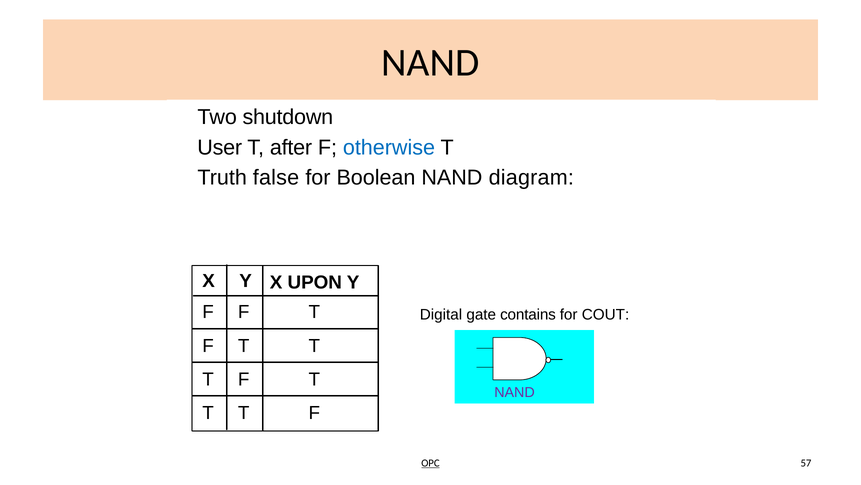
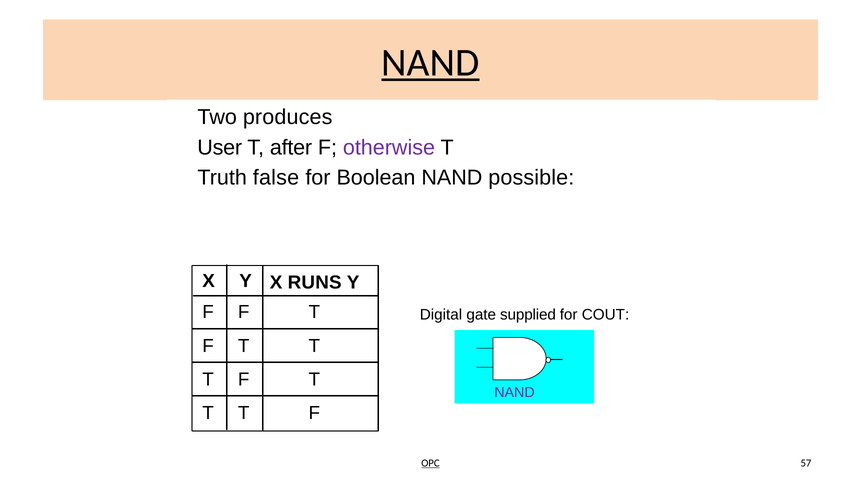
NAND at (430, 63) underline: none -> present
shutdown: shutdown -> produces
otherwise colour: blue -> purple
diagram: diagram -> possible
UPON: UPON -> RUNS
contains: contains -> supplied
